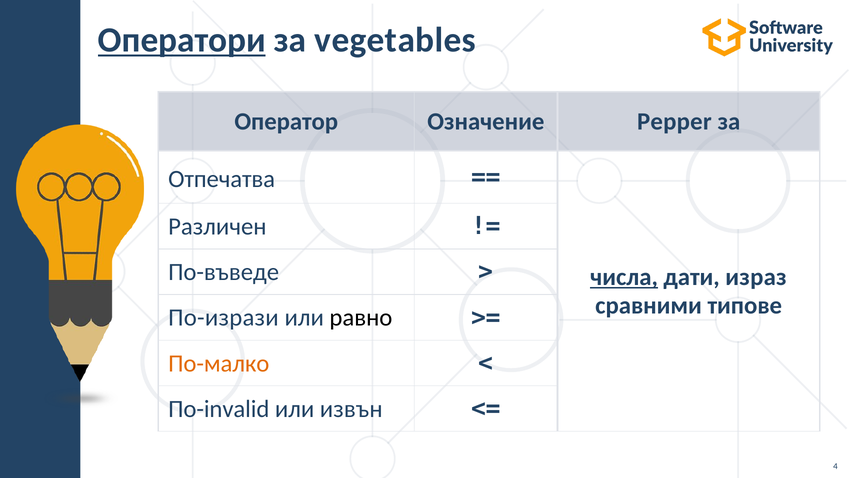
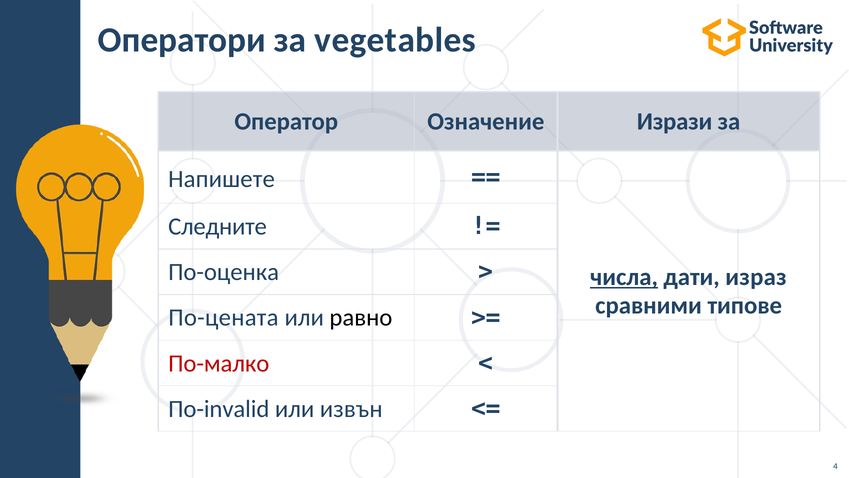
Оператори underline: present -> none
Pepper: Pepper -> Изрази
Отпечатва: Отпечатва -> Напишете
Различен: Различен -> Следните
По-въведе: По-въведе -> По-оценка
По-изрази: По-изрази -> По-цената
По-малко colour: orange -> red
